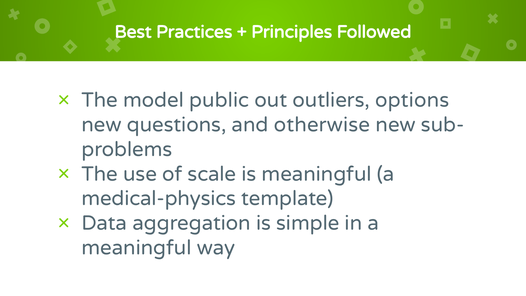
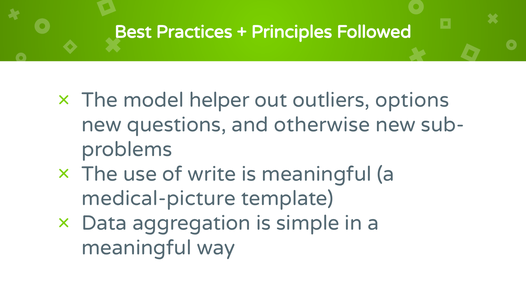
public: public -> helper
scale: scale -> write
medical-physics: medical-physics -> medical-picture
